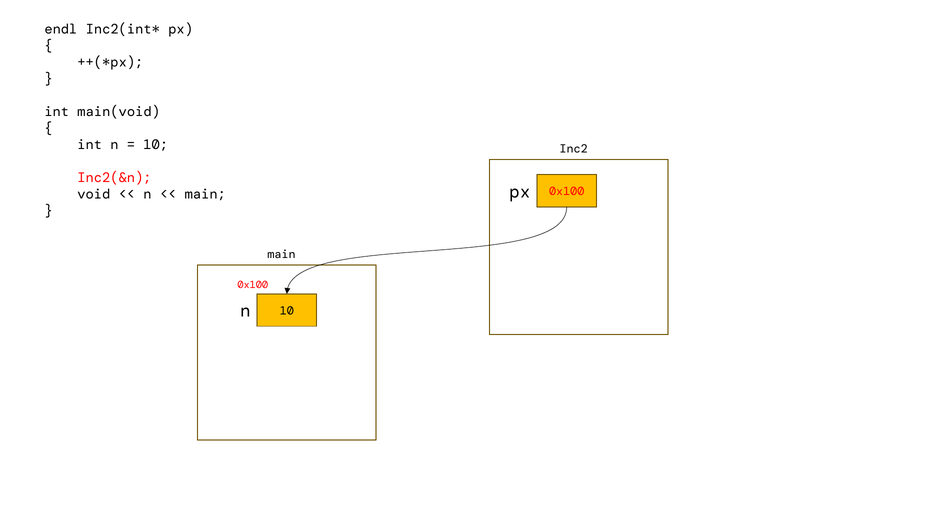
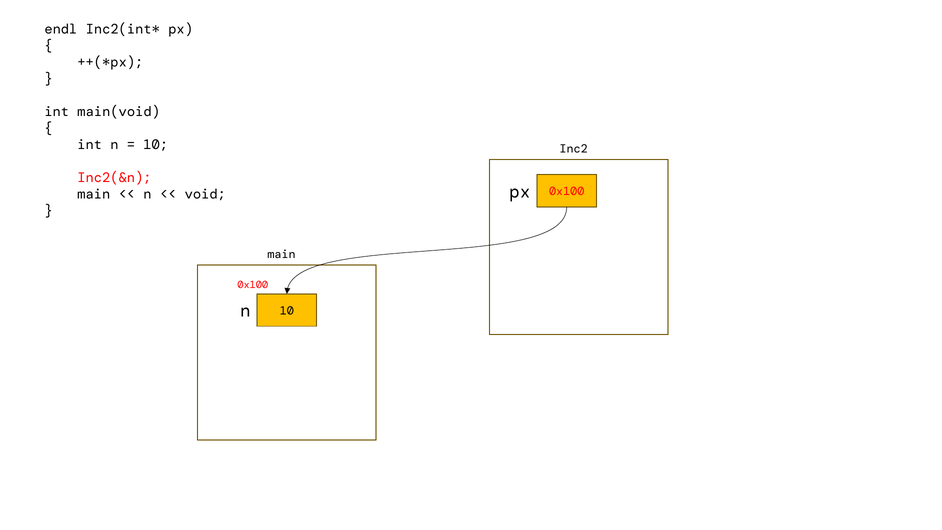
void at (94, 194): void -> main
main at (205, 194): main -> void
